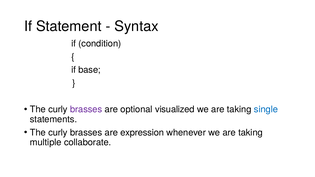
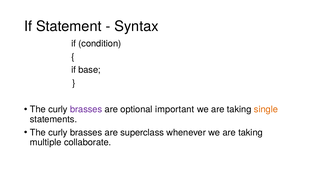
visualized: visualized -> important
single colour: blue -> orange
expression: expression -> superclass
